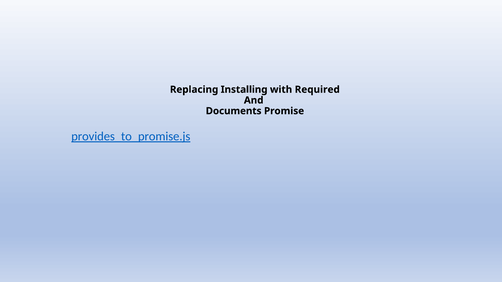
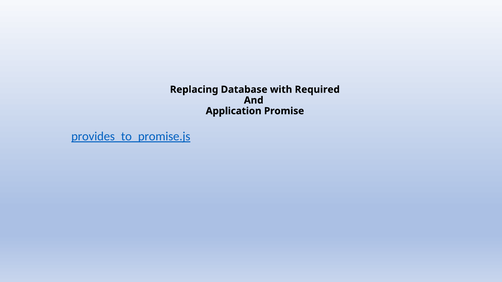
Installing: Installing -> Database
Documents: Documents -> Application
